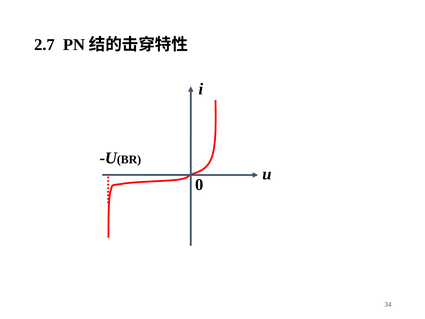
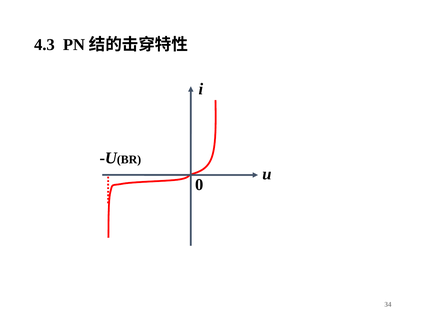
2.7: 2.7 -> 4.3
